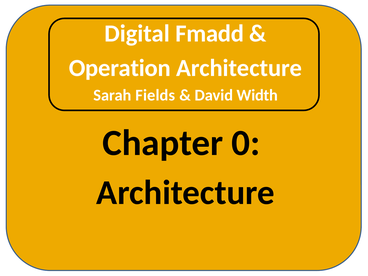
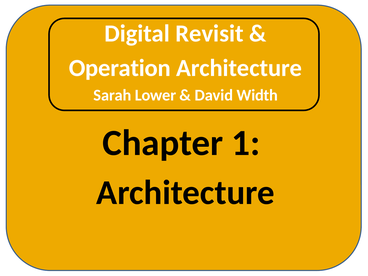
Fmadd: Fmadd -> Revisit
Fields: Fields -> Lower
0: 0 -> 1
